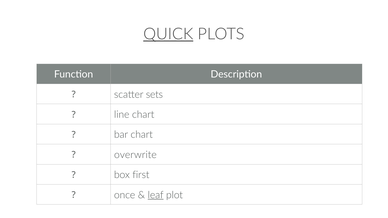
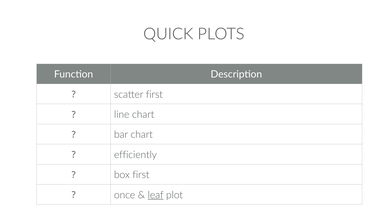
QUICK underline: present -> none
scatter sets: sets -> first
overwrite: overwrite -> efficiently
